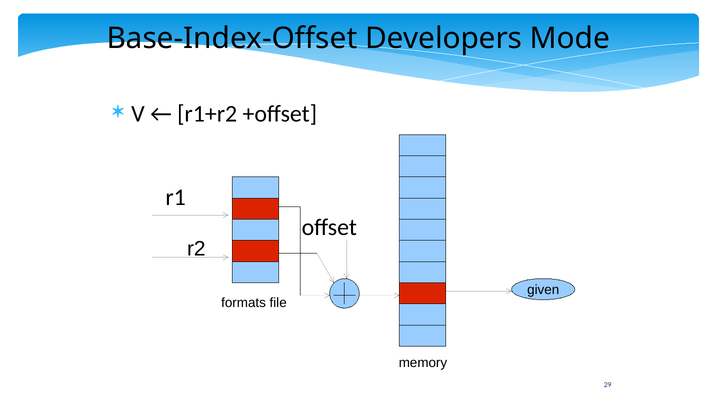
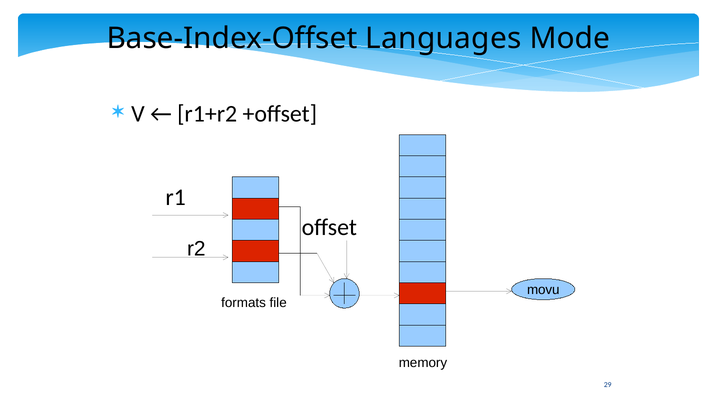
Developers: Developers -> Languages
given: given -> movu
